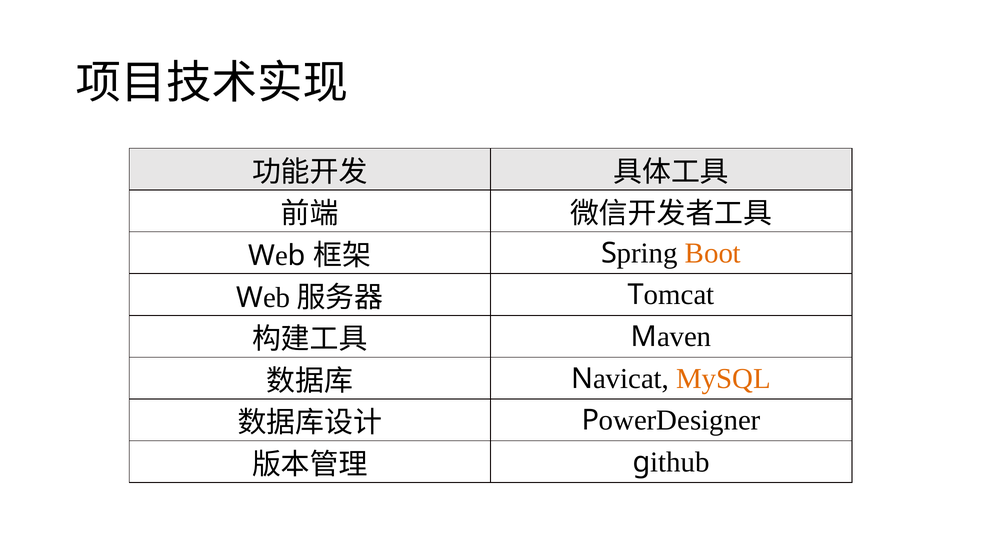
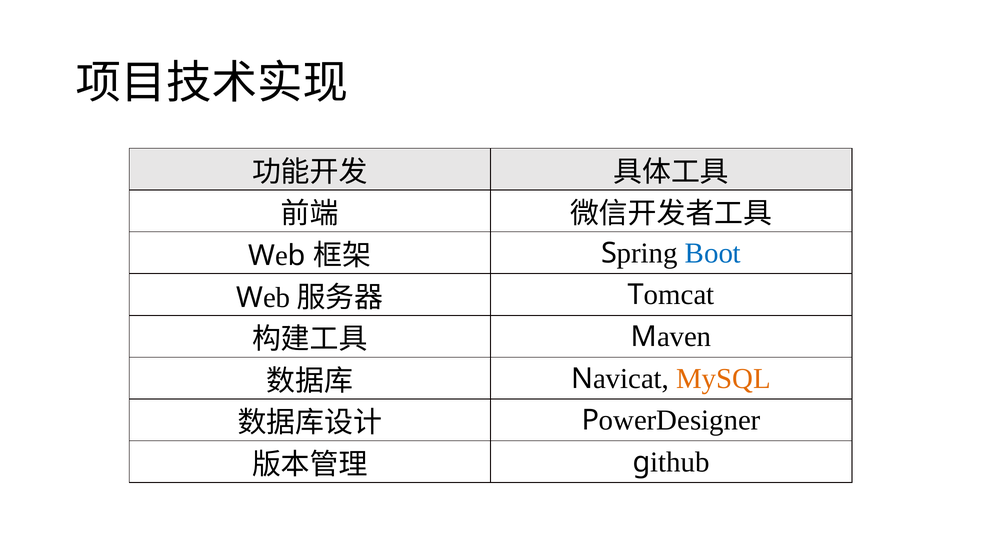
Boot colour: orange -> blue
